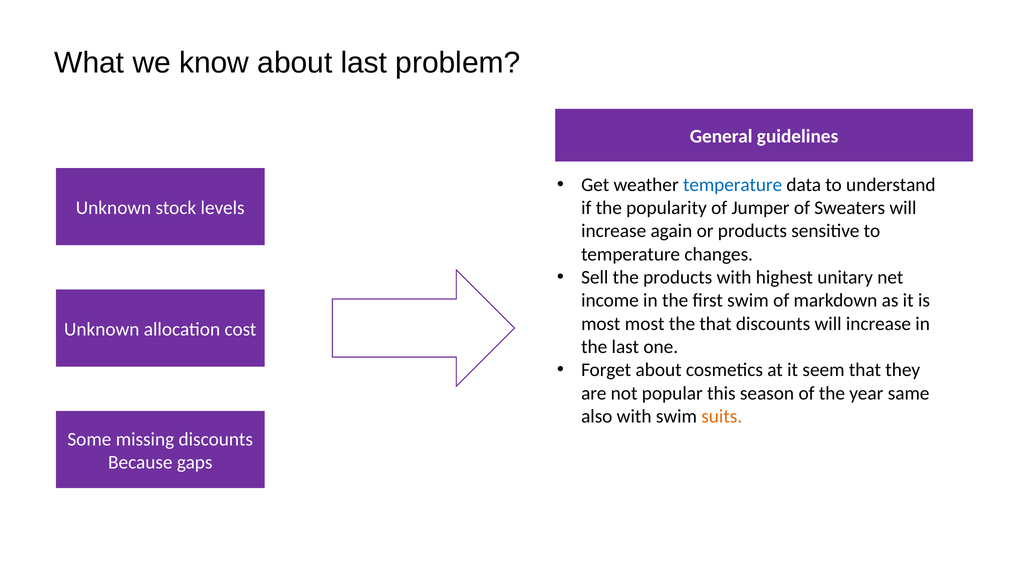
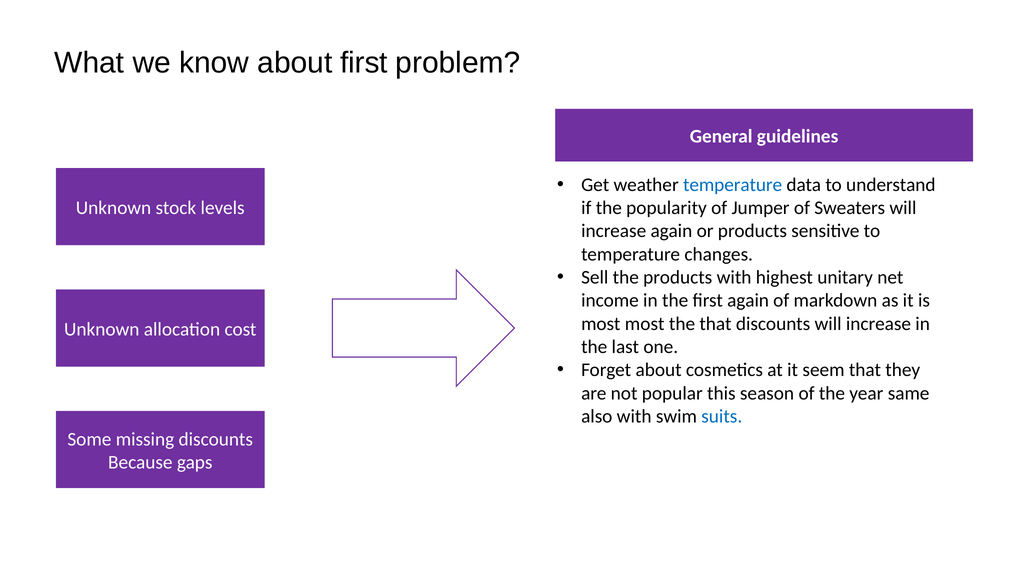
about last: last -> first
first swim: swim -> again
suits colour: orange -> blue
